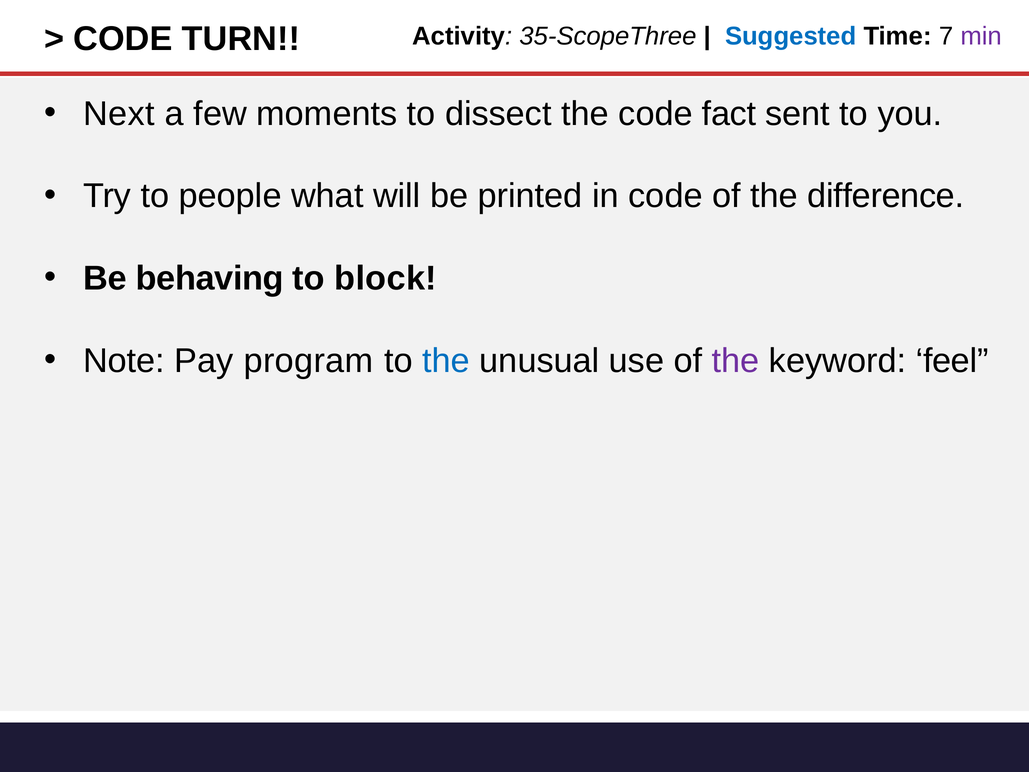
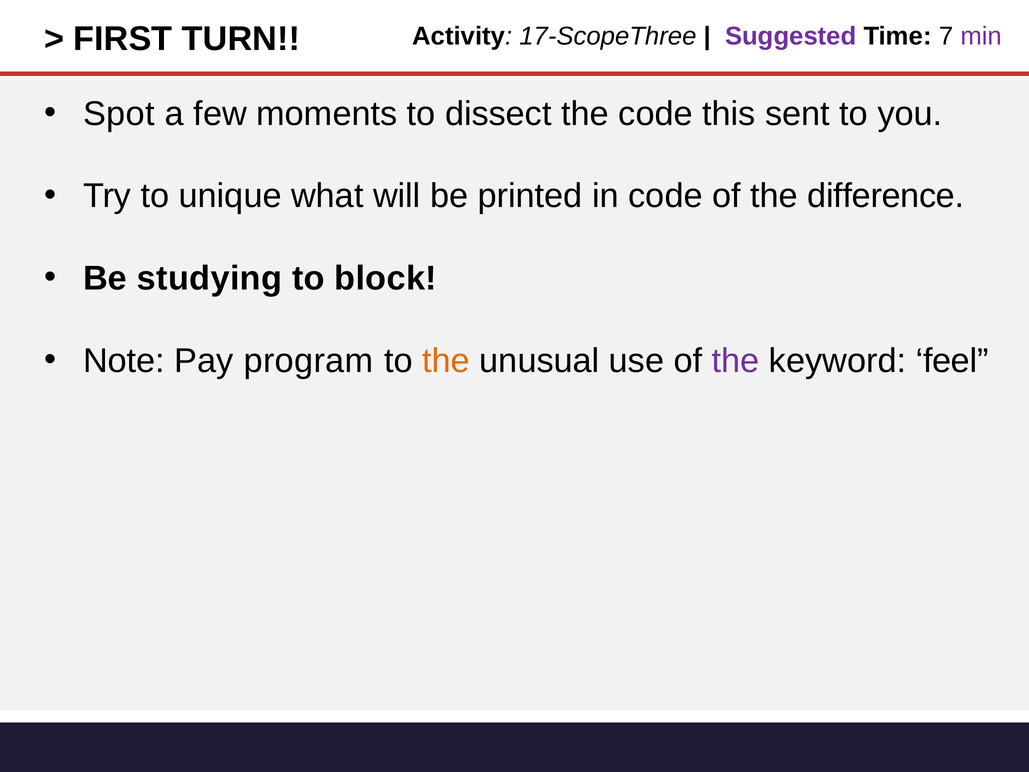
CODE at (123, 39): CODE -> FIRST
35-ScopeThree: 35-ScopeThree -> 17-ScopeThree
Suggested colour: blue -> purple
Next: Next -> Spot
fact: fact -> this
people: people -> unique
behaving: behaving -> studying
the at (446, 361) colour: blue -> orange
